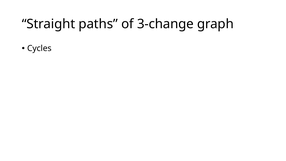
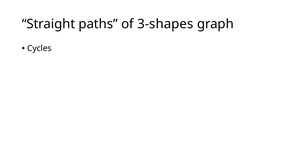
3-change: 3-change -> 3-shapes
